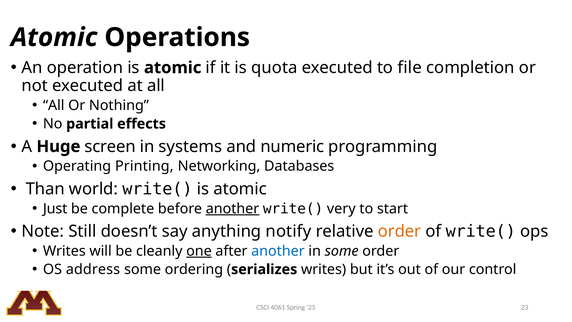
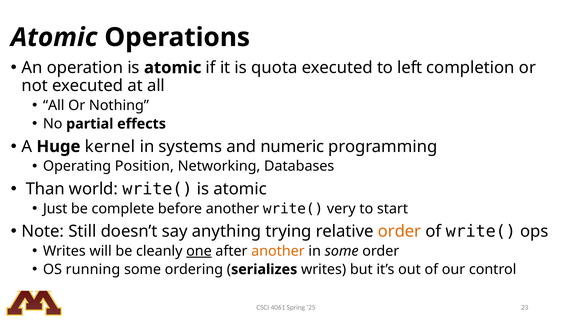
file: file -> left
screen: screen -> kernel
Printing: Printing -> Position
another at (232, 208) underline: present -> none
notify: notify -> trying
another at (278, 251) colour: blue -> orange
address: address -> running
